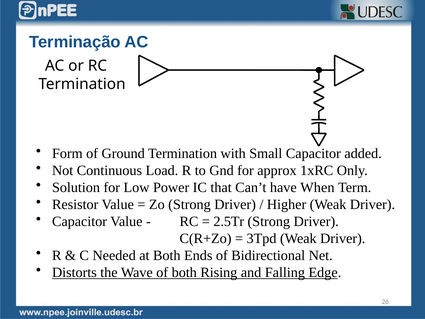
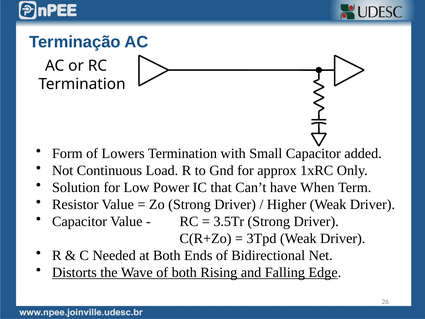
Ground: Ground -> Lowers
2.5Tr: 2.5Tr -> 3.5Tr
